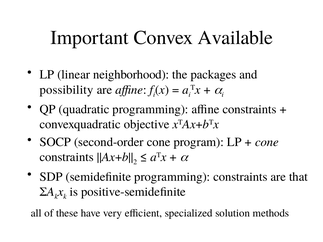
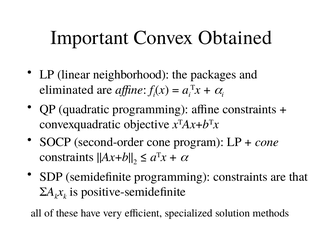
Available: Available -> Obtained
possibility: possibility -> eliminated
